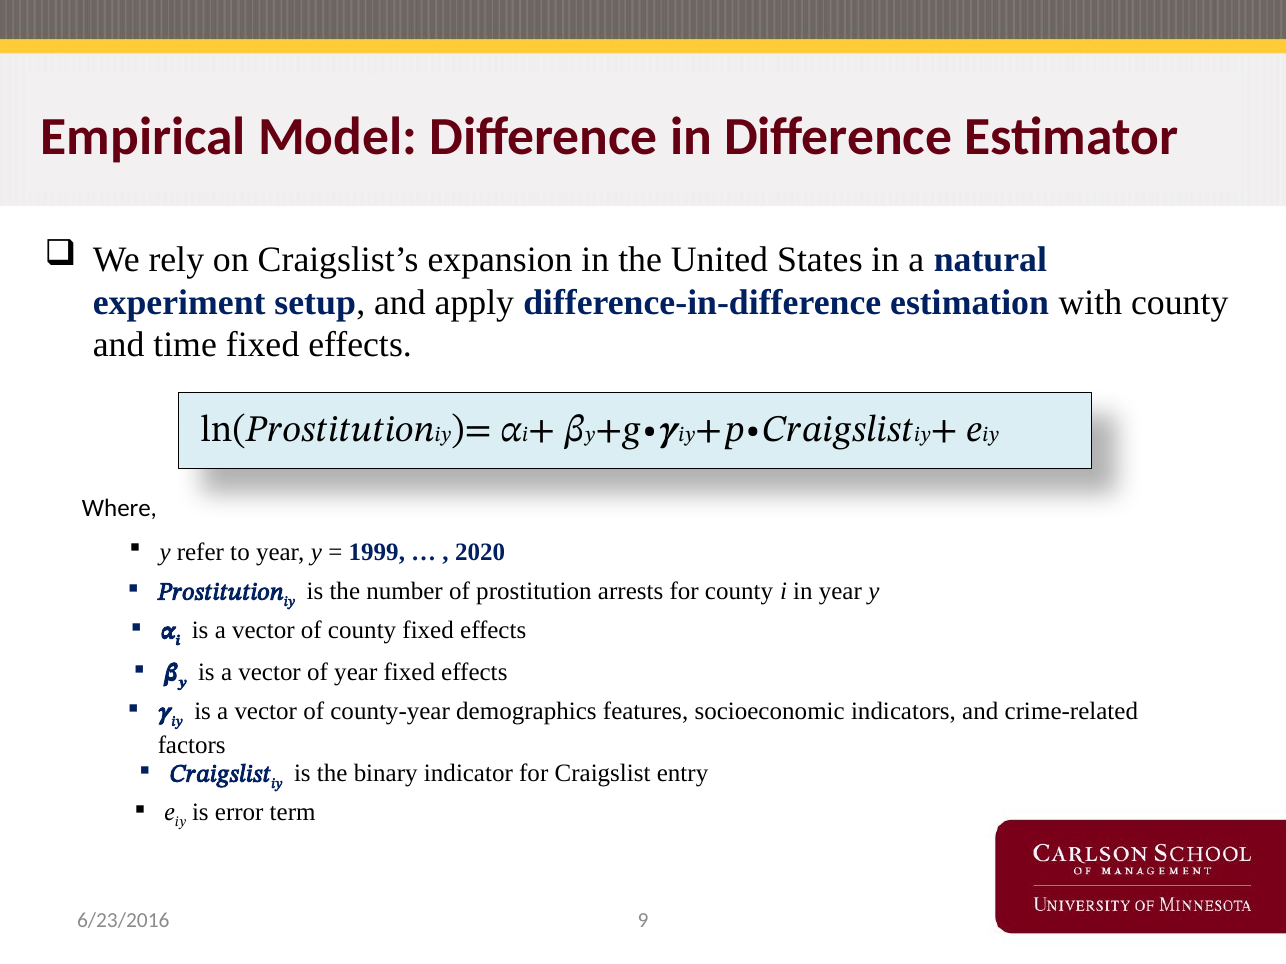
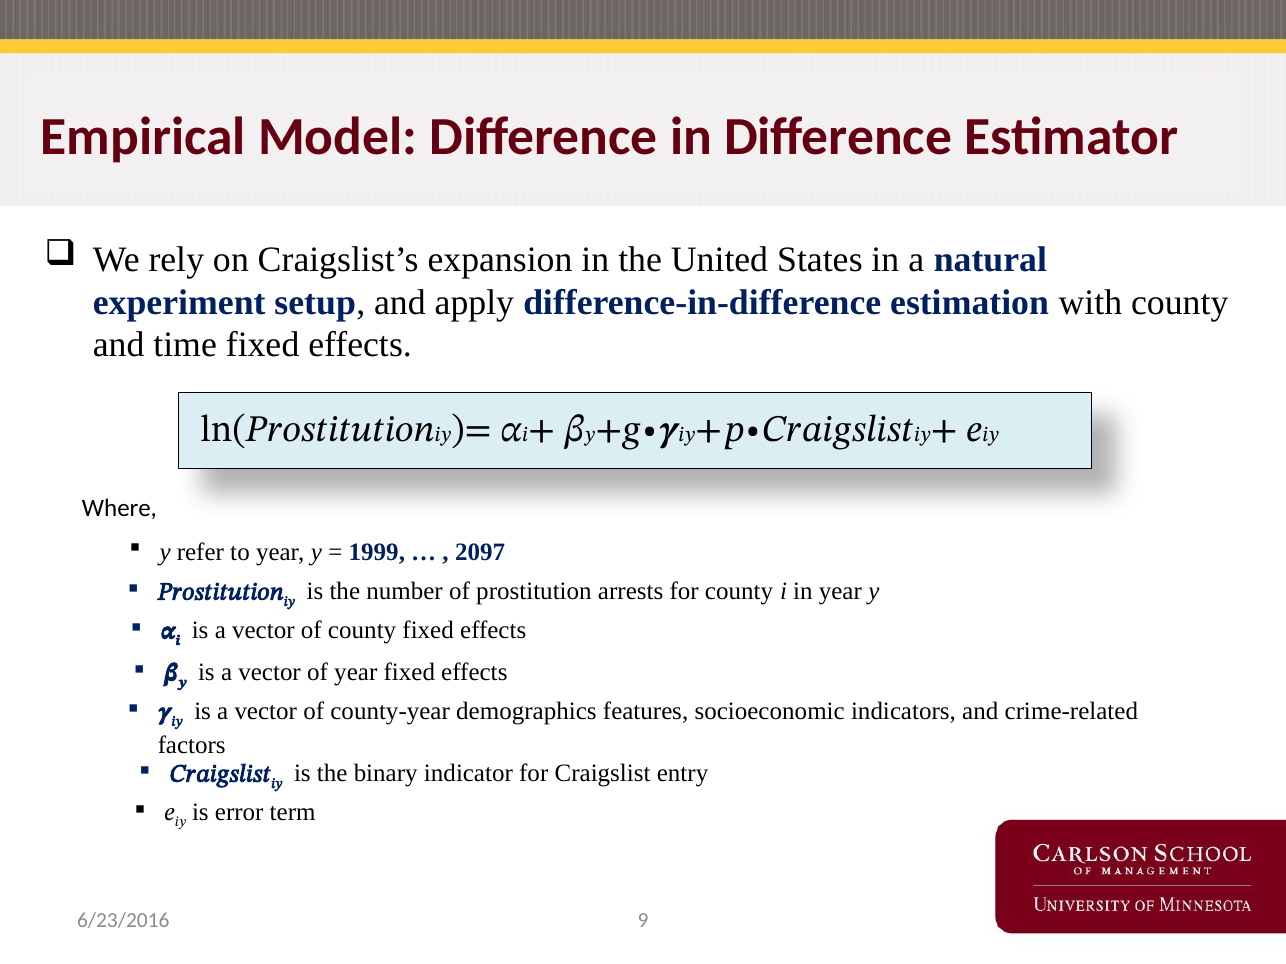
2020: 2020 -> 2097
